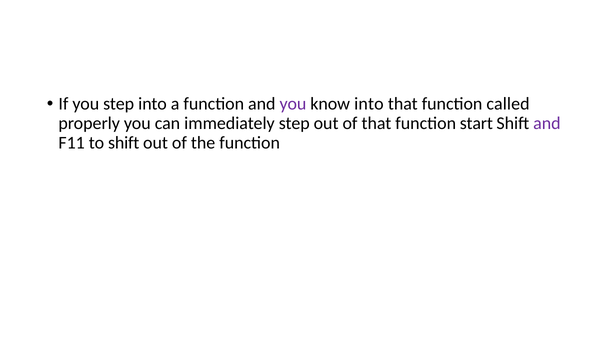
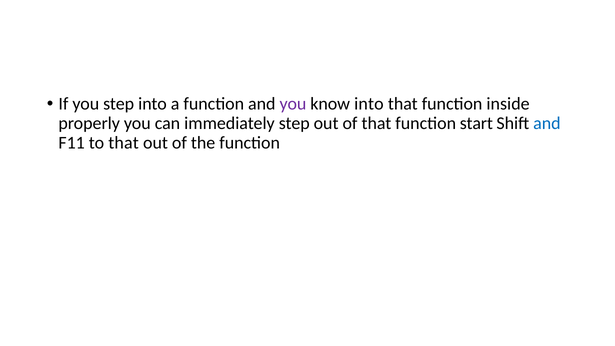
called: called -> inside
and at (547, 123) colour: purple -> blue
to shift: shift -> that
